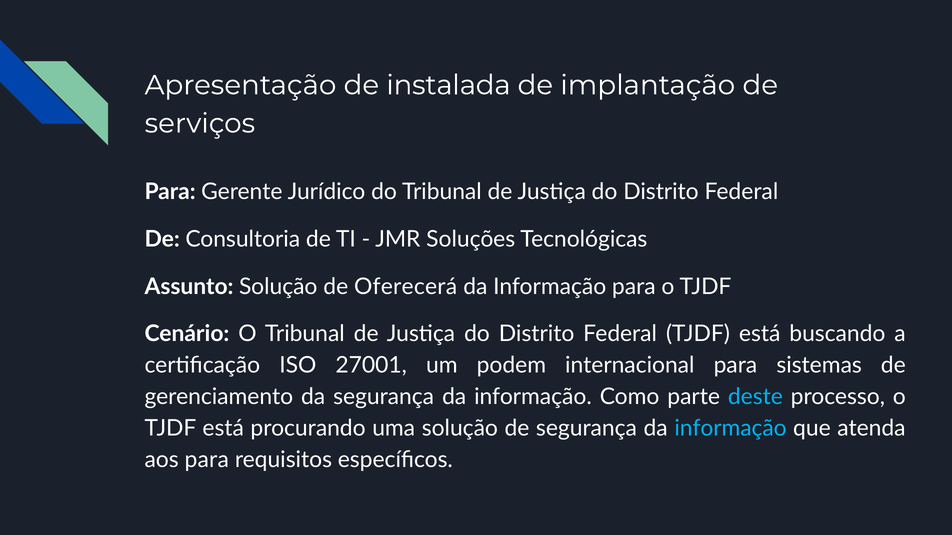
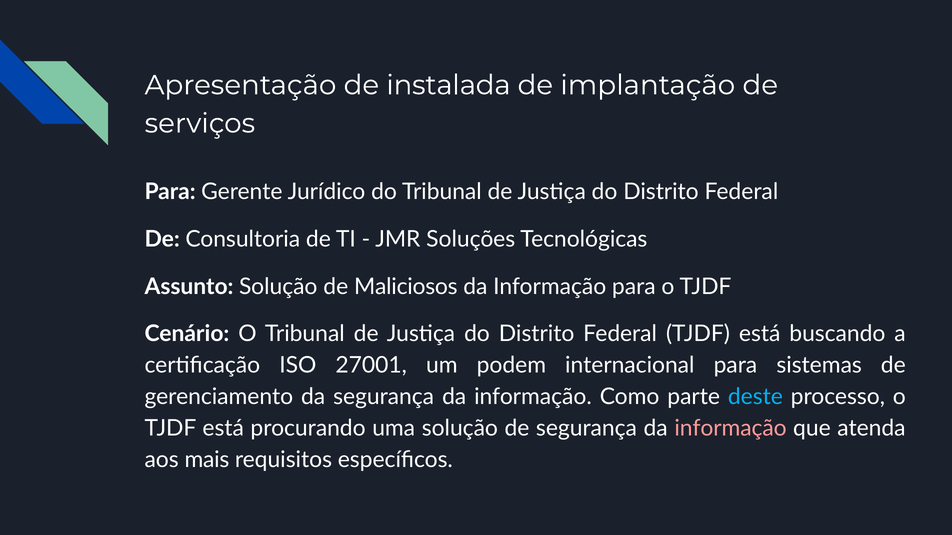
Oferecerá: Oferecerá -> Maliciosos
informação at (731, 429) colour: light blue -> pink
aos para: para -> mais
